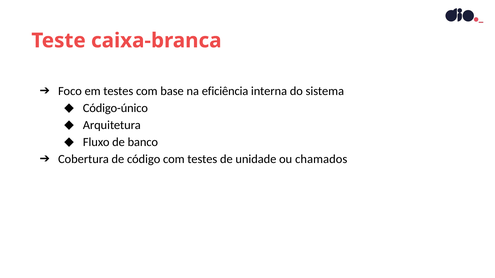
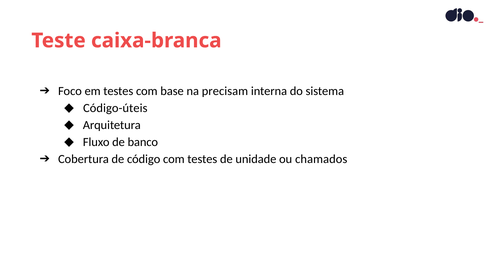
eficiência: eficiência -> precisam
Código-único: Código-único -> Código-úteis
